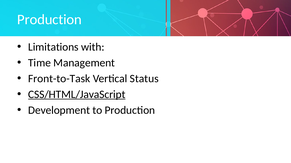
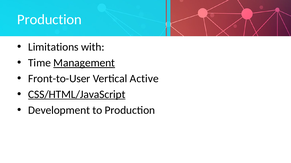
Management underline: none -> present
Front-to-Task: Front-to-Task -> Front-to-User
Status: Status -> Active
